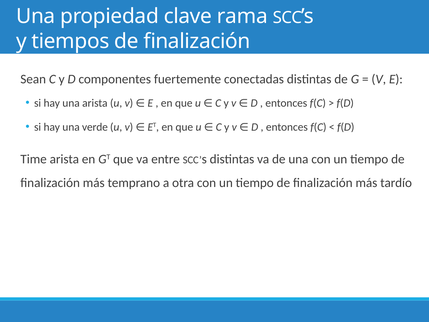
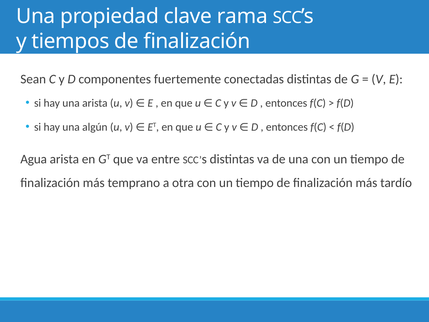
verde: verde -> algún
Time: Time -> Agua
